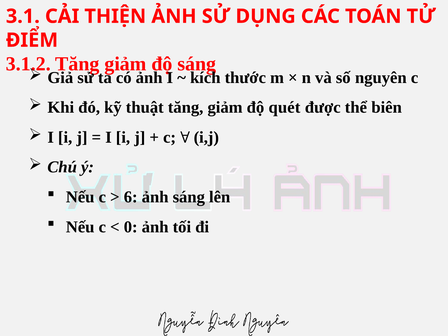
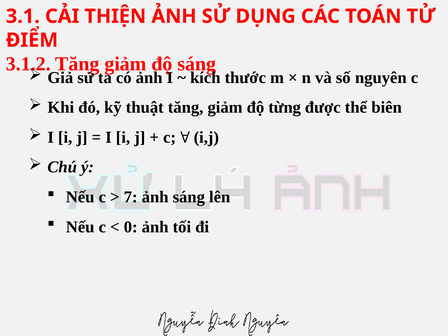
quét: quét -> từng
6: 6 -> 7
